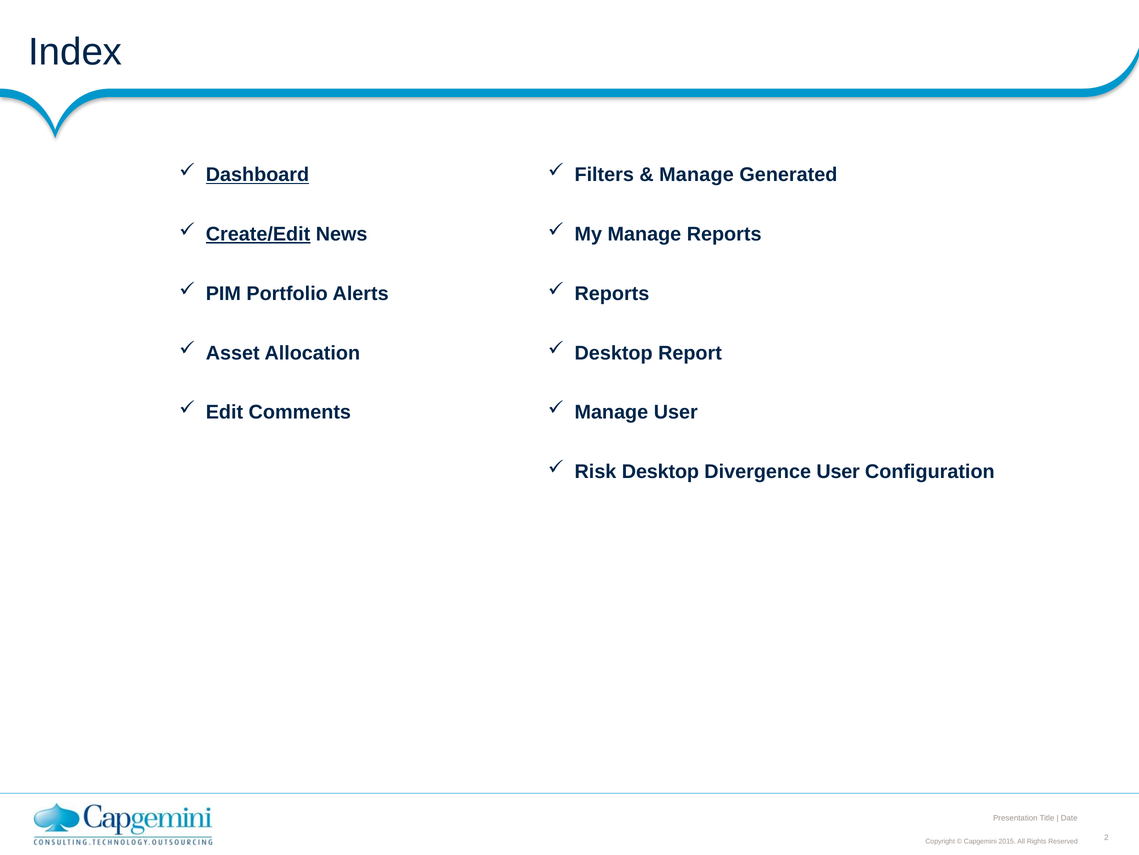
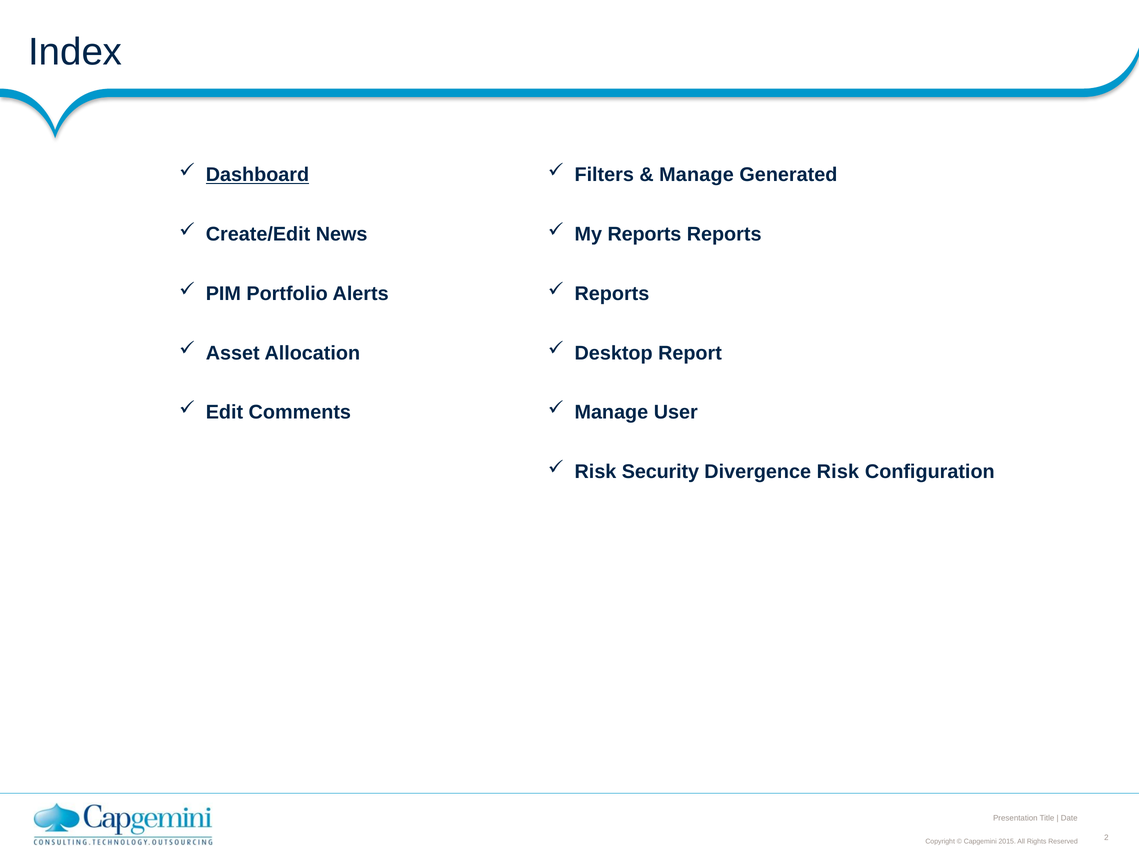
Create/Edit underline: present -> none
My Manage: Manage -> Reports
Risk Desktop: Desktop -> Security
Divergence User: User -> Risk
